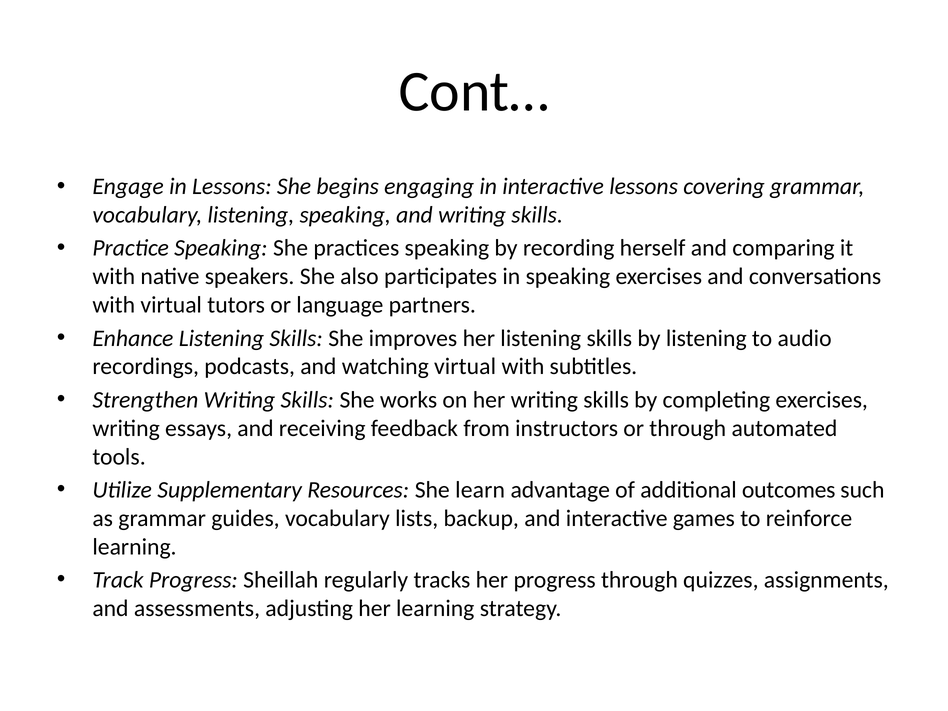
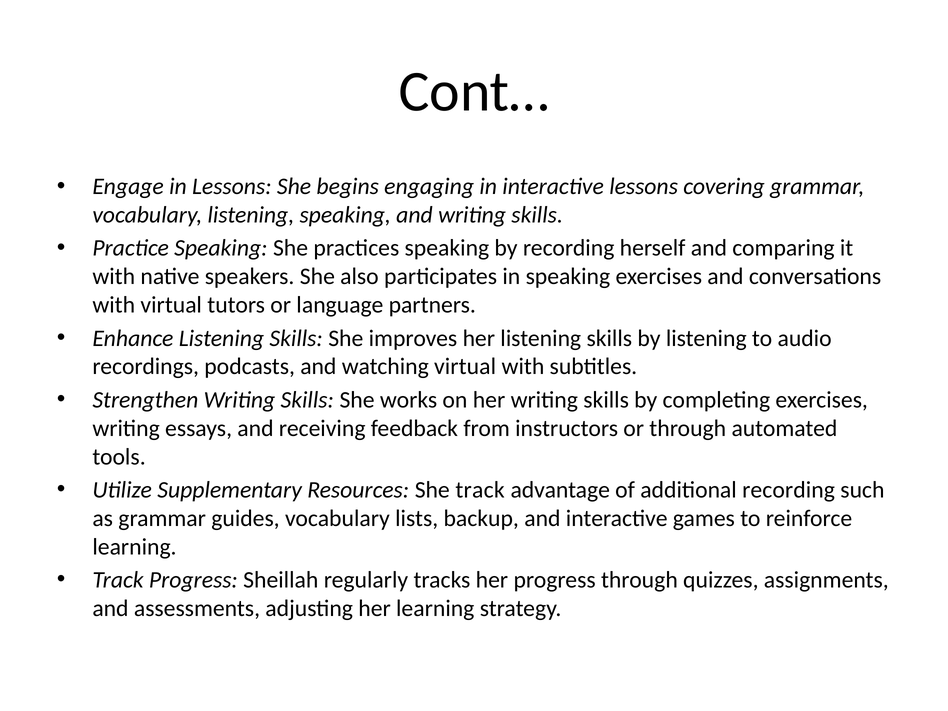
She learn: learn -> track
additional outcomes: outcomes -> recording
